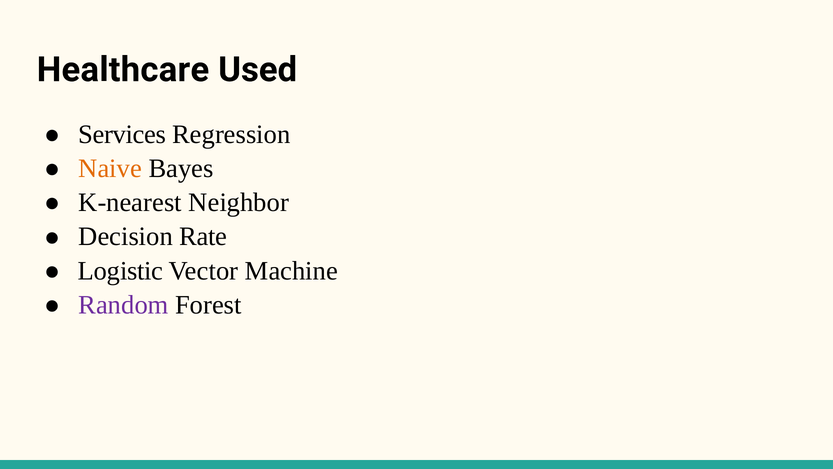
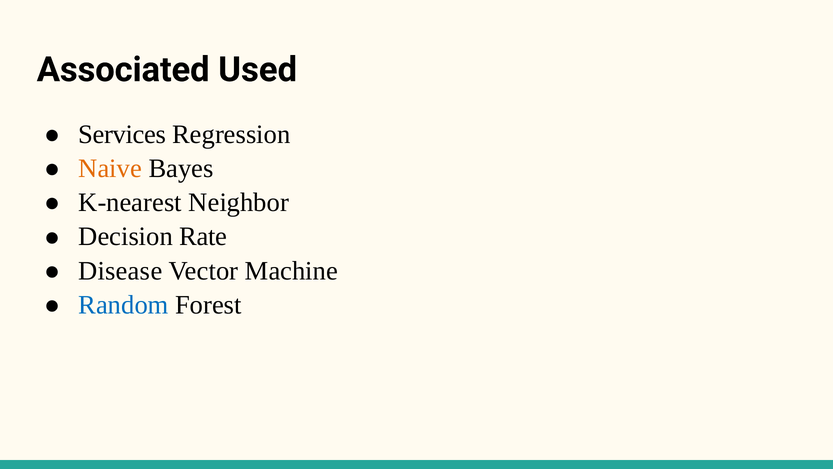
Healthcare: Healthcare -> Associated
Logistic: Logistic -> Disease
Random colour: purple -> blue
